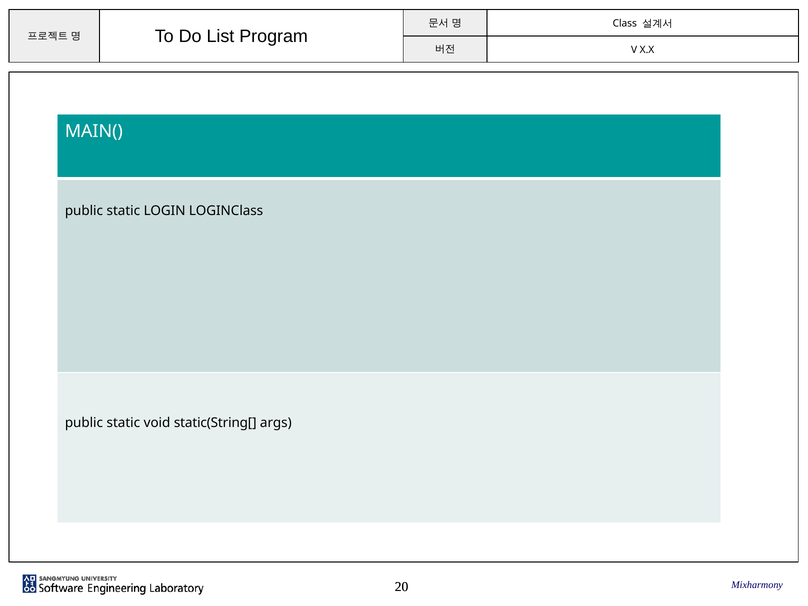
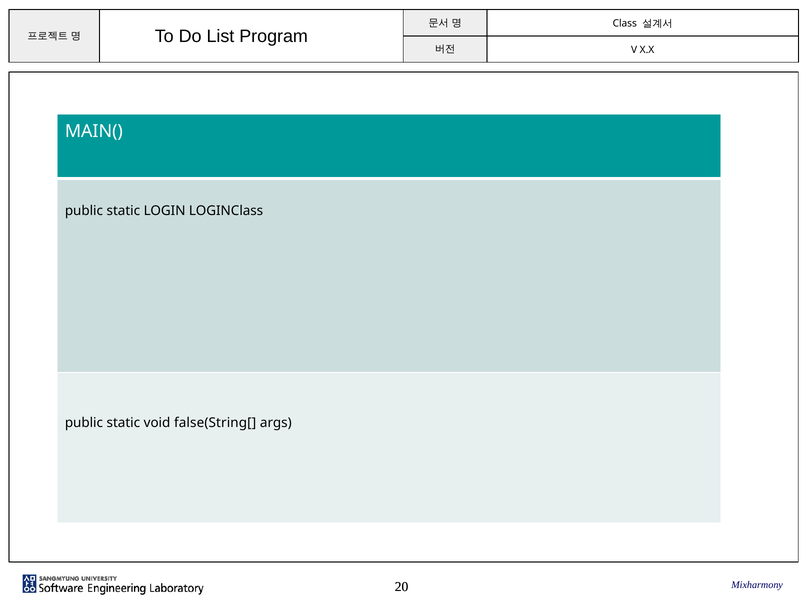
static(String[: static(String[ -> false(String[
